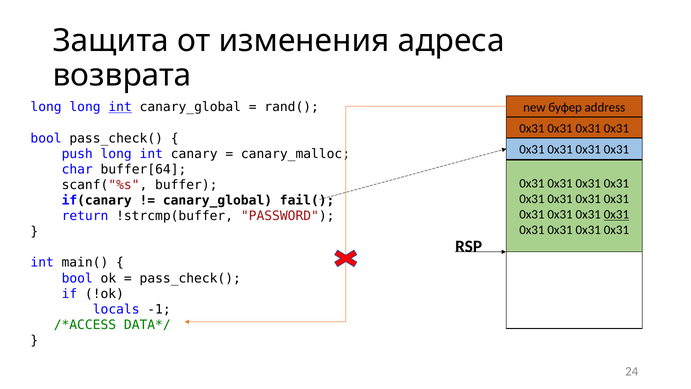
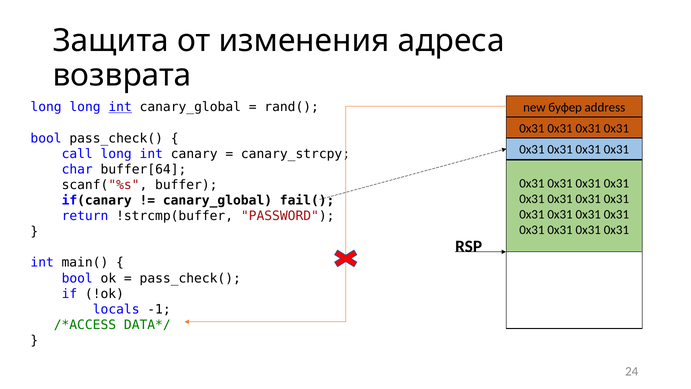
push: push -> call
canary_malloc: canary_malloc -> canary_strcpy
0x31 at (616, 214) underline: present -> none
